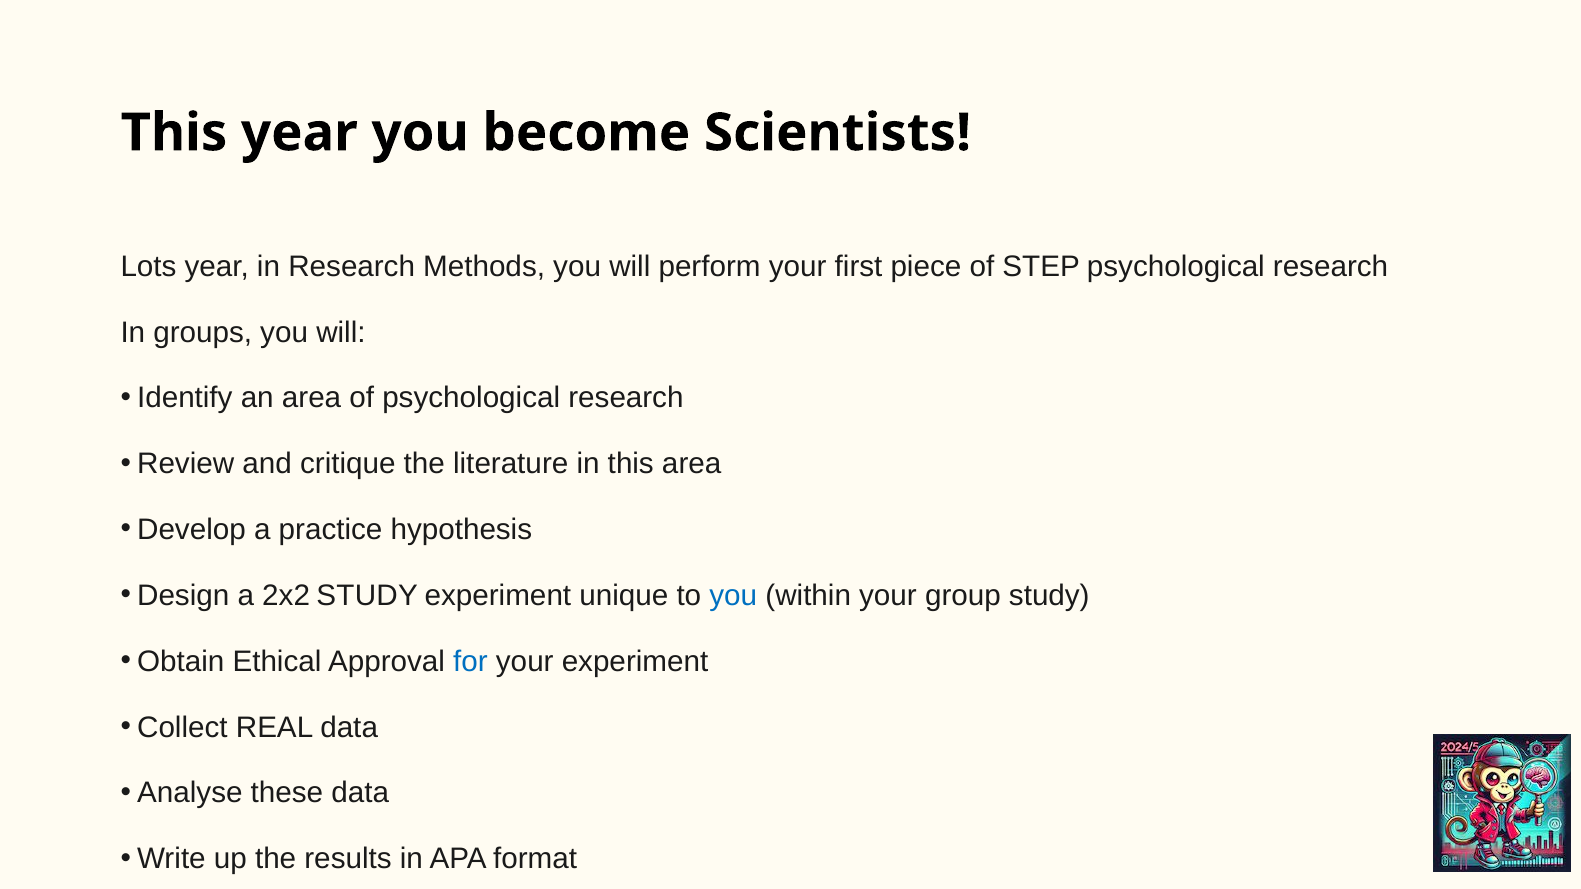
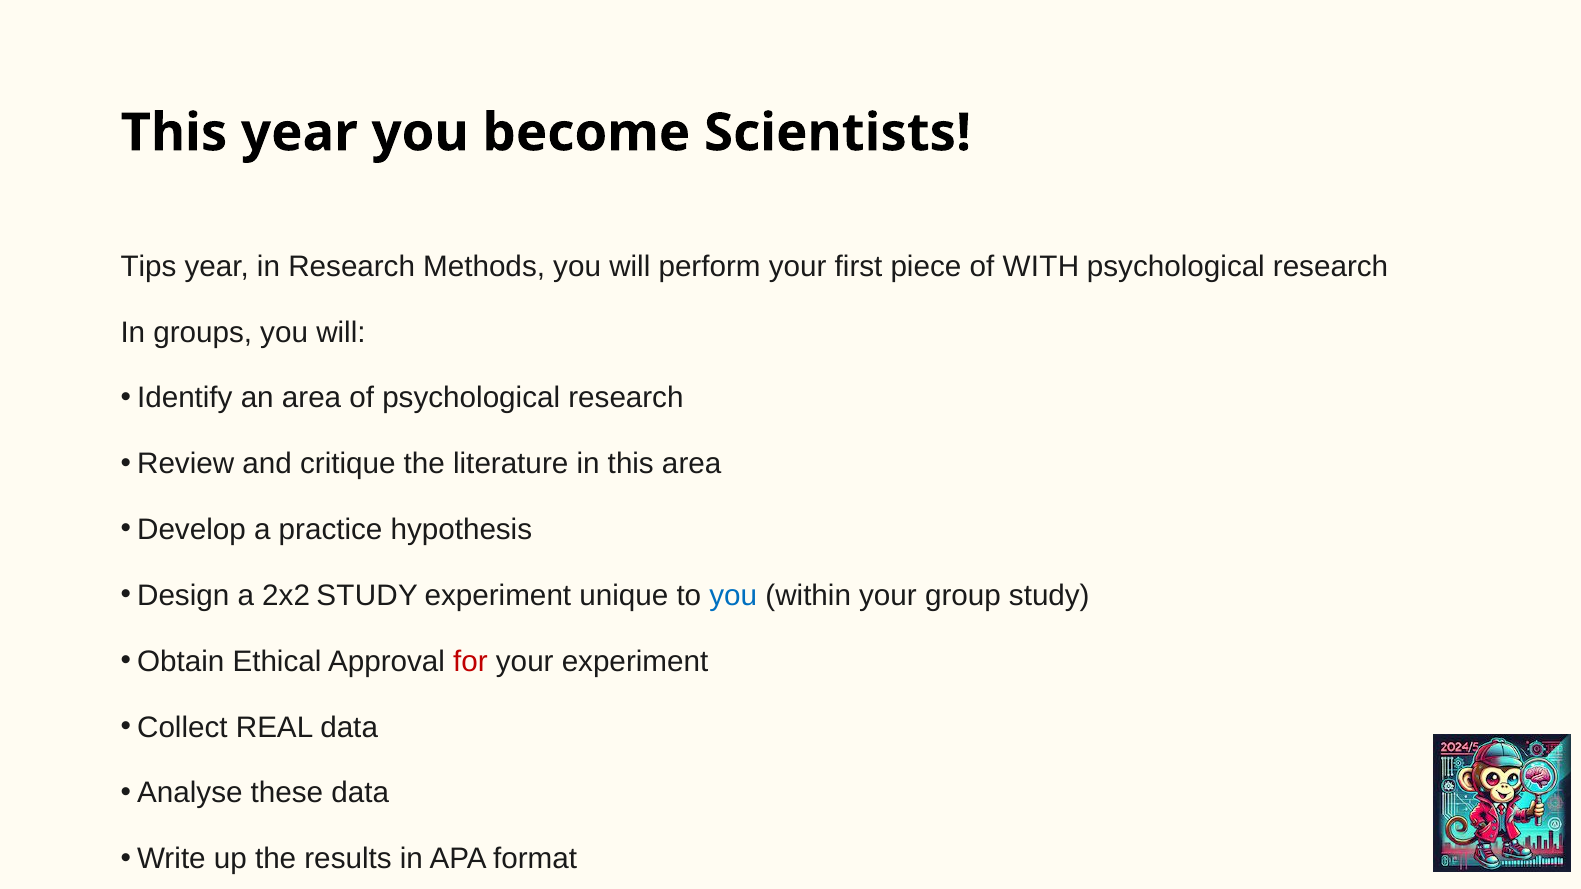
Lots: Lots -> Tips
STEP: STEP -> WITH
for colour: blue -> red
